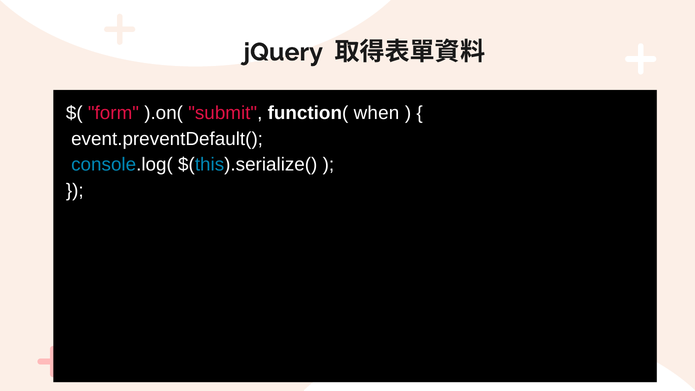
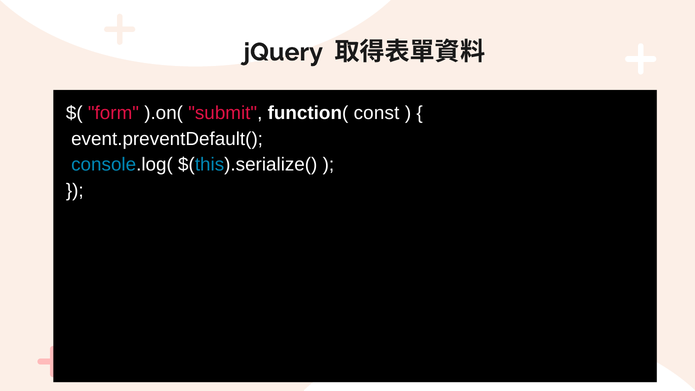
when: when -> const
